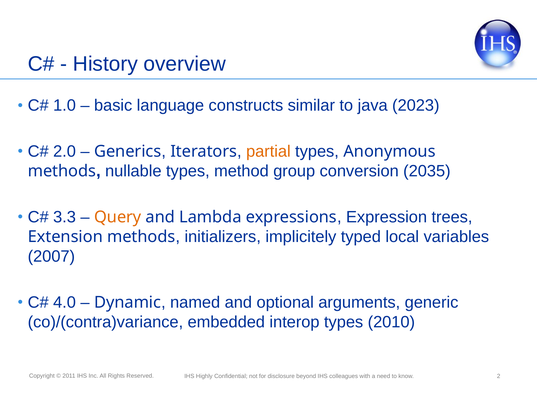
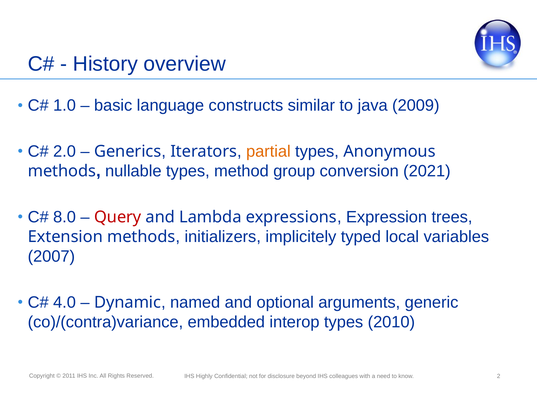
2023: 2023 -> 2009
2035: 2035 -> 2021
3.3: 3.3 -> 8.0
Query colour: orange -> red
